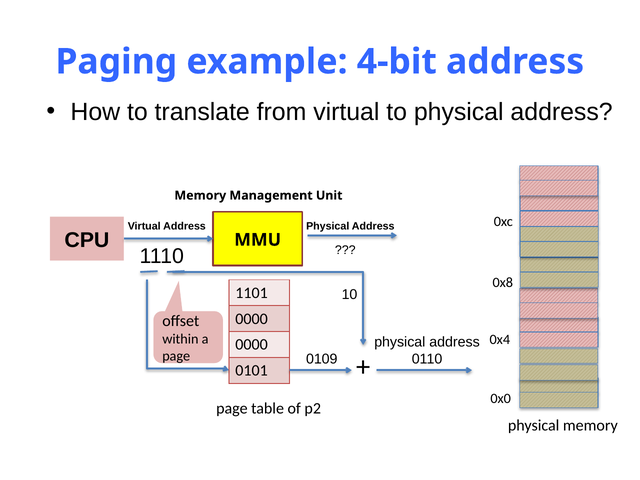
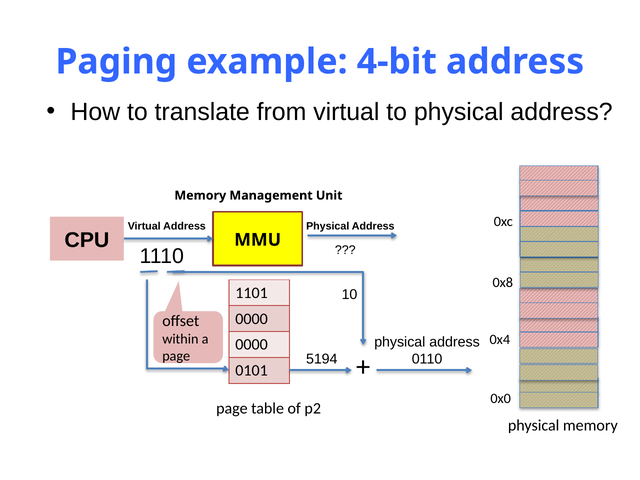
0109: 0109 -> 5194
